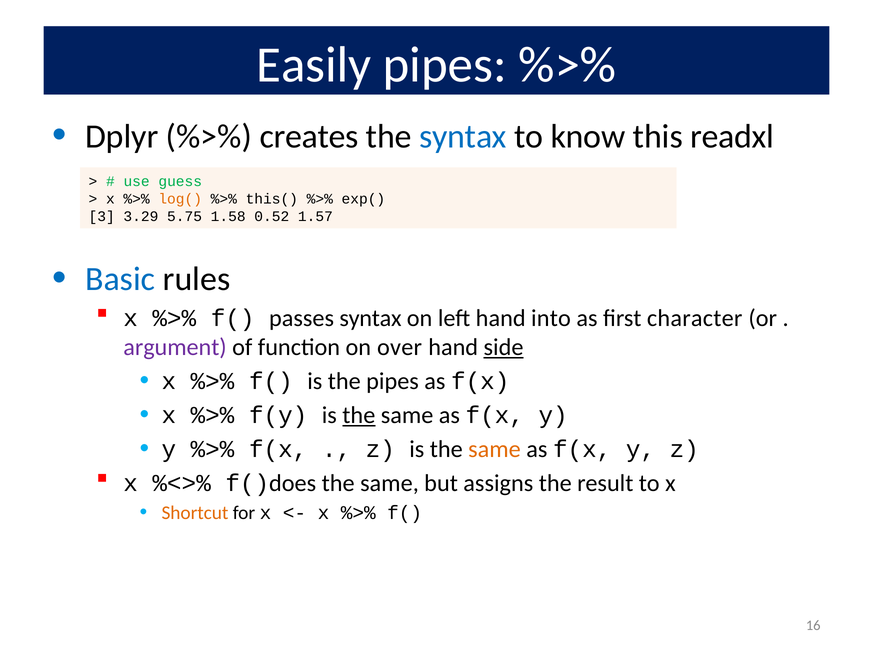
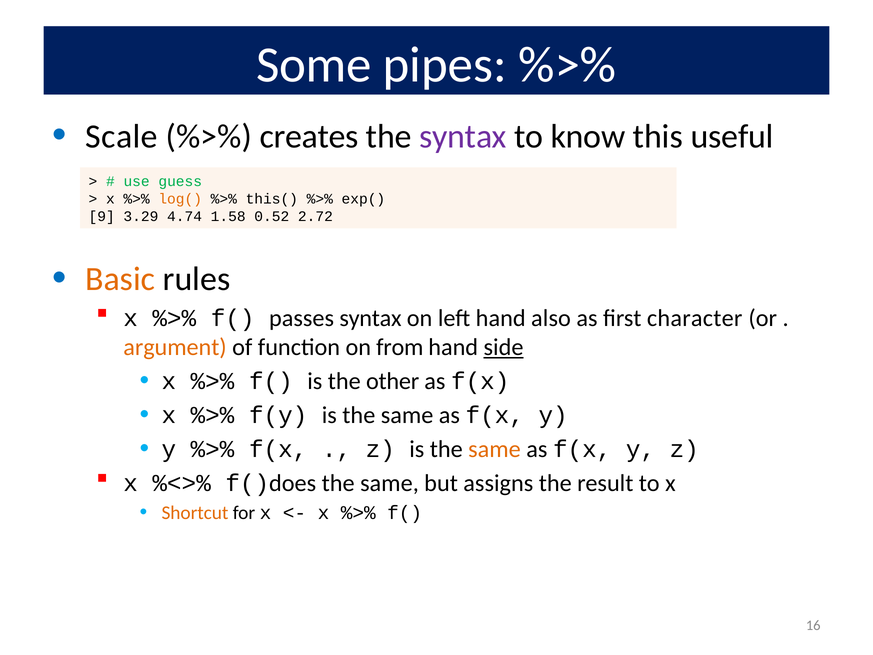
Easily: Easily -> Some
Dplyr: Dplyr -> Scale
syntax at (463, 136) colour: blue -> purple
readxl: readxl -> useful
3: 3 -> 9
5.75: 5.75 -> 4.74
1.57: 1.57 -> 2.72
Basic colour: blue -> orange
into: into -> also
argument colour: purple -> orange
over: over -> from
the pipes: pipes -> other
the at (359, 415) underline: present -> none
